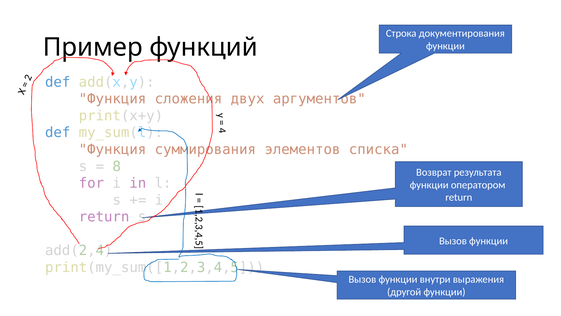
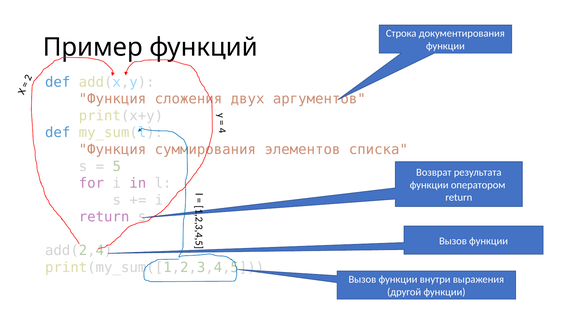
8 at (117, 166): 8 -> 5
